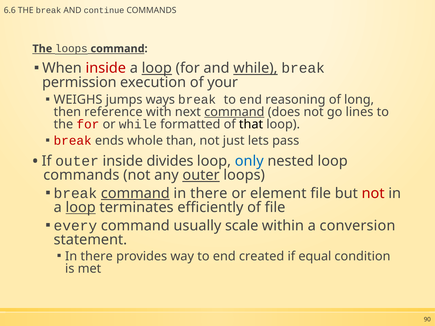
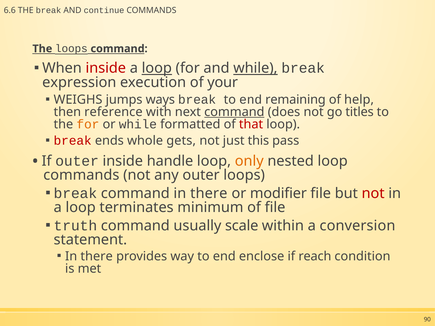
permission: permission -> expression
reasoning: reasoning -> remaining
long: long -> help
lines: lines -> titles
for at (88, 124) colour: red -> orange
that colour: black -> red
than: than -> gets
lets: lets -> this
divides: divides -> handle
only colour: blue -> orange
outer at (201, 175) underline: present -> none
command at (135, 193) underline: present -> none
element: element -> modifier
loop at (81, 208) underline: present -> none
efficiently: efficiently -> minimum
every: every -> truth
created: created -> enclose
equal: equal -> reach
